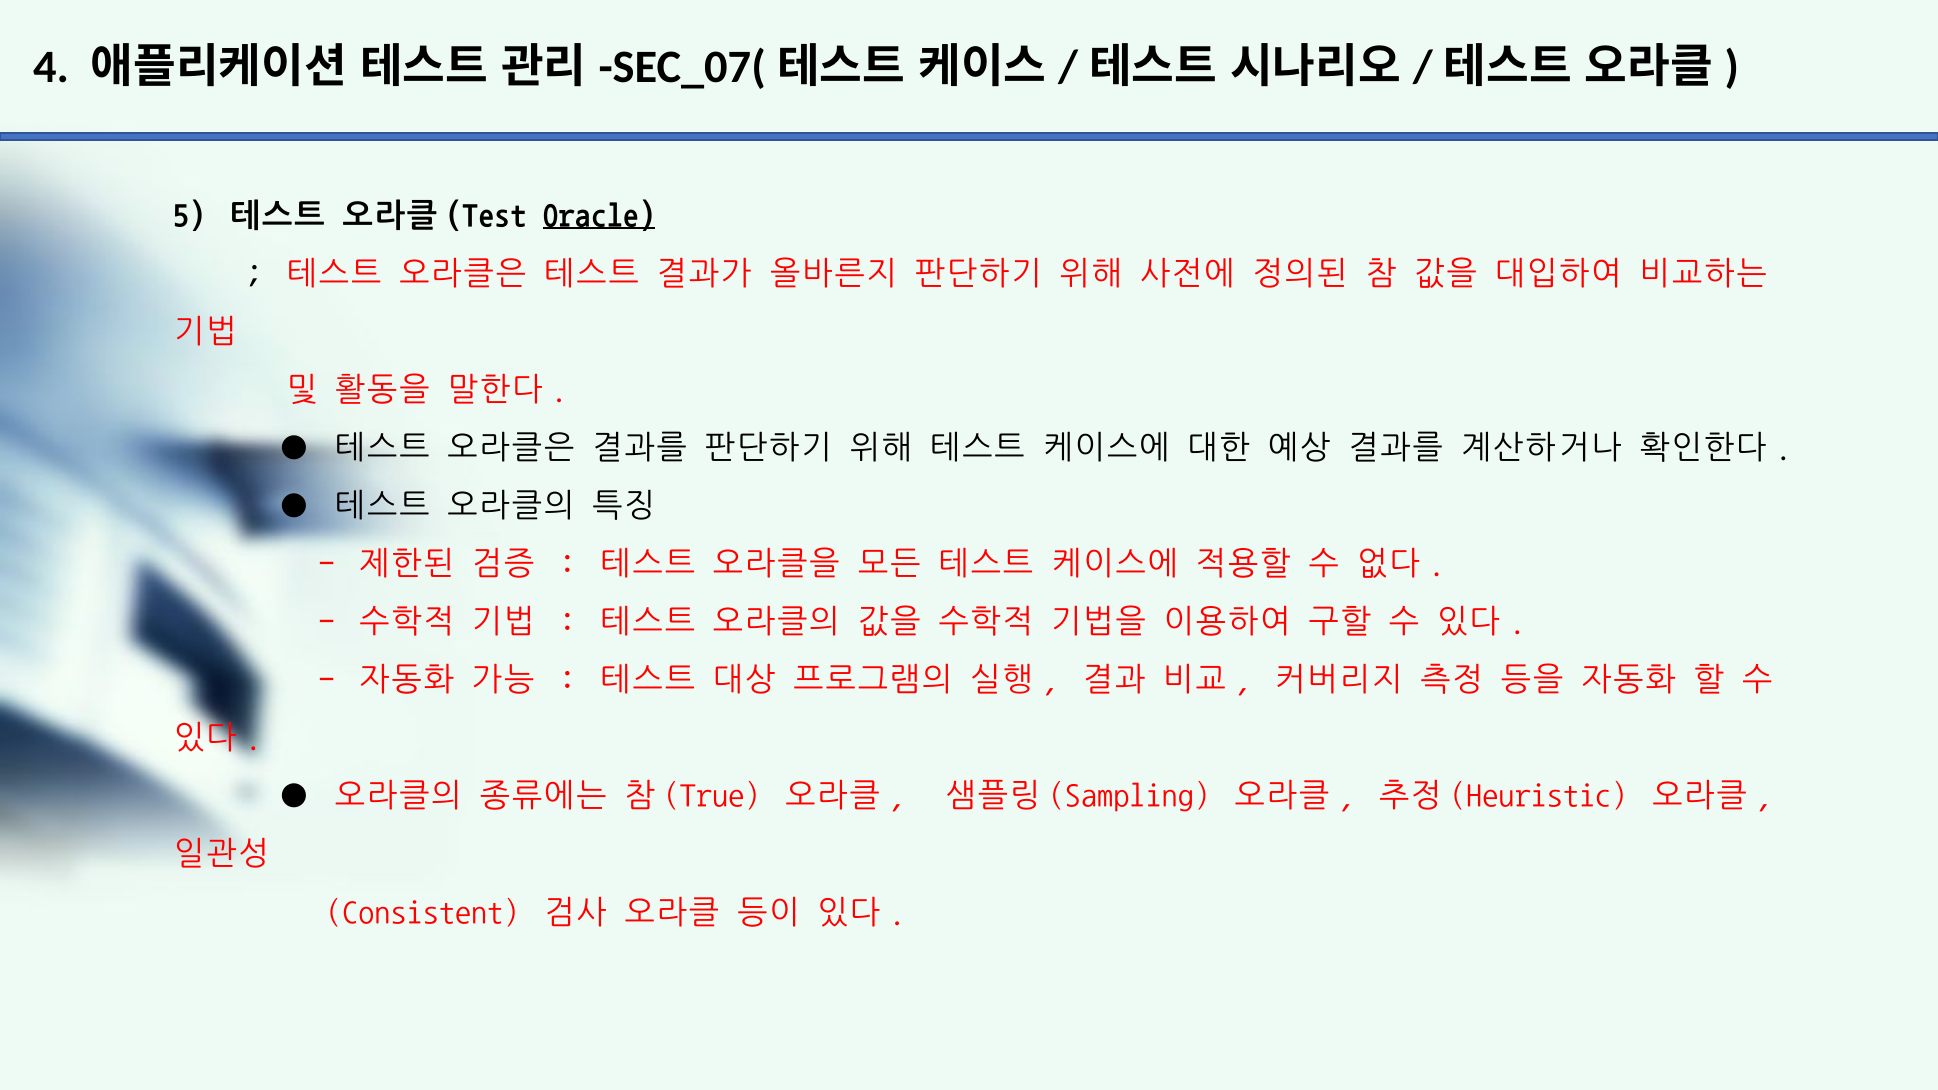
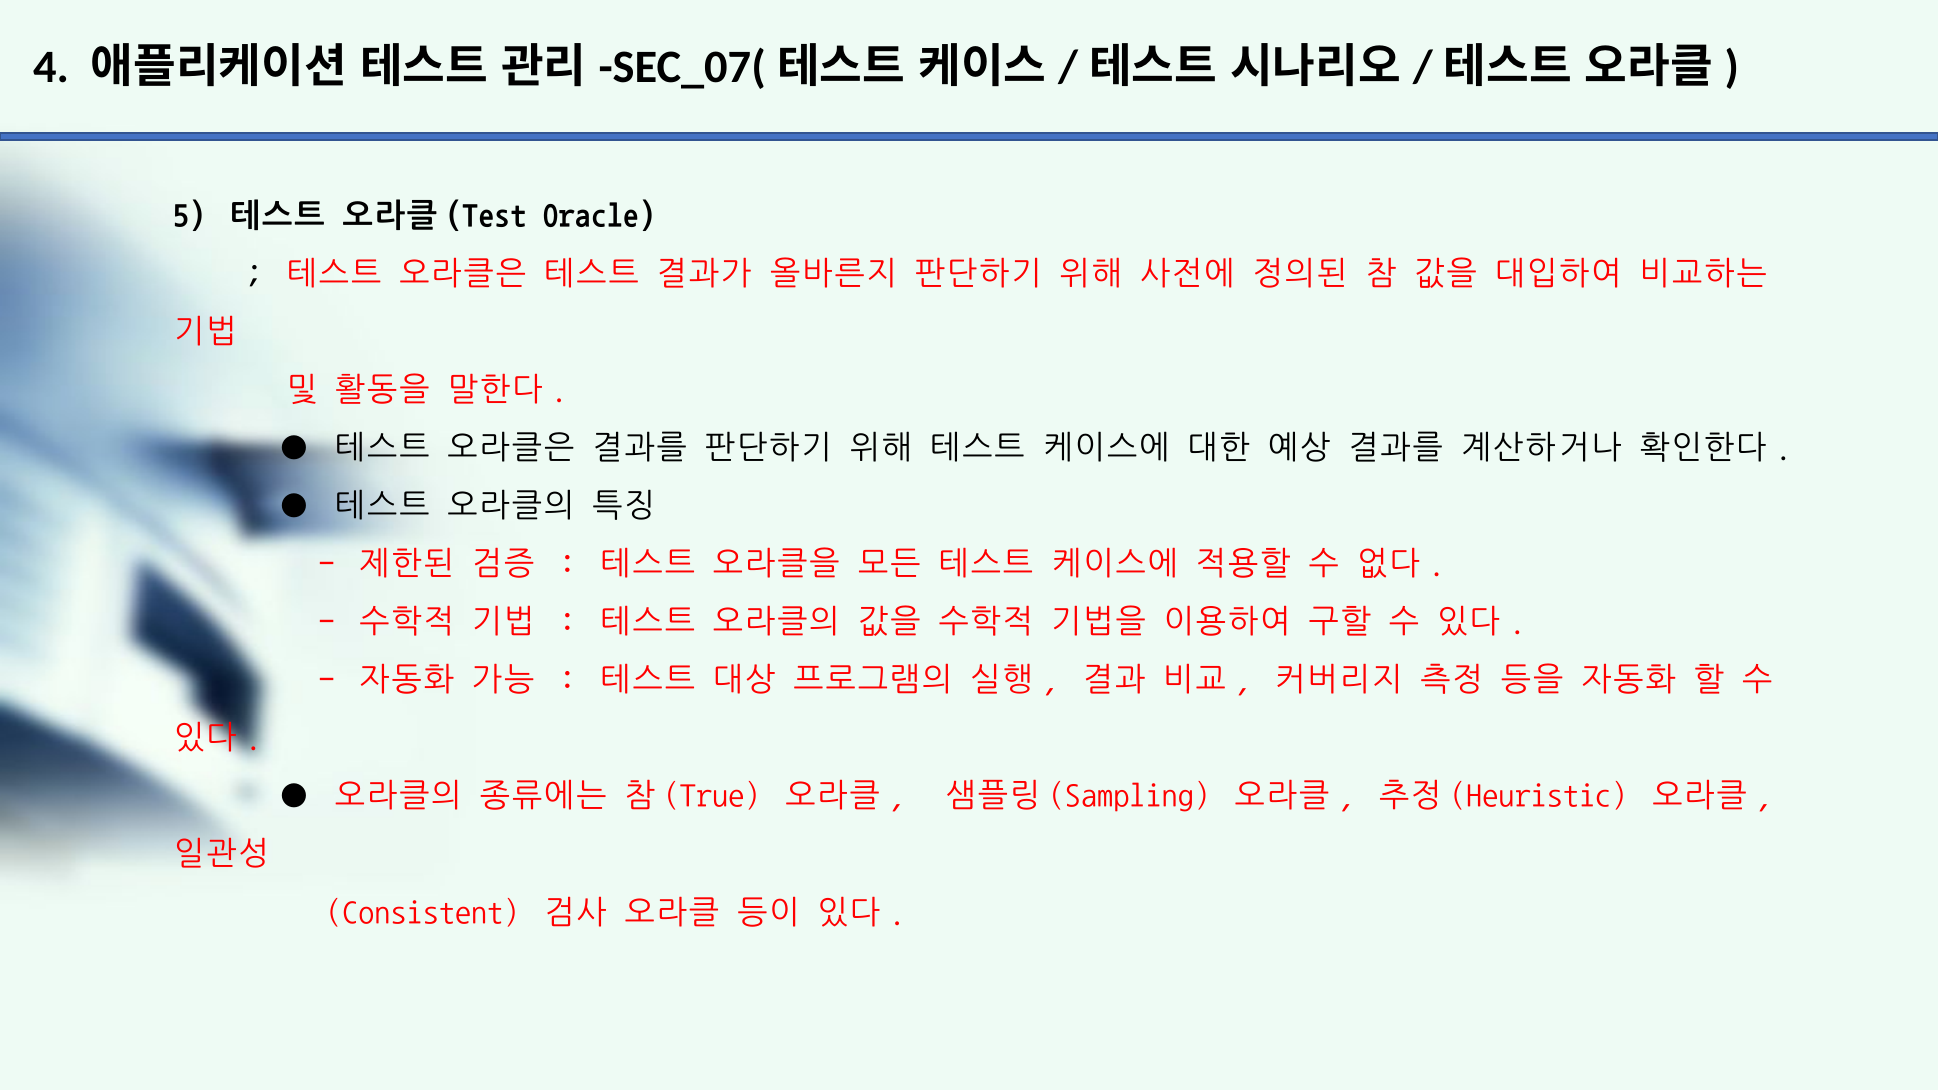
Oracle underline: present -> none
